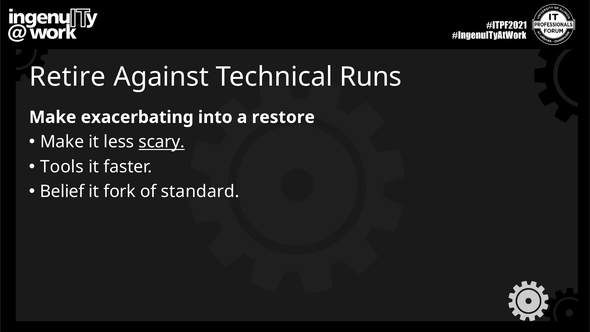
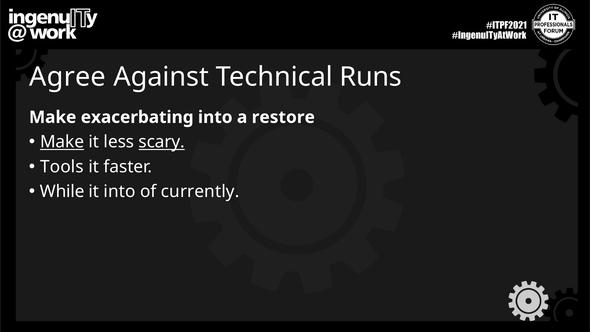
Retire: Retire -> Agree
Make at (62, 142) underline: none -> present
Belief: Belief -> While
it fork: fork -> into
standard: standard -> currently
